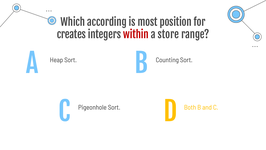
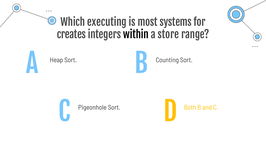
according: according -> executing
position: position -> systems
within colour: red -> black
